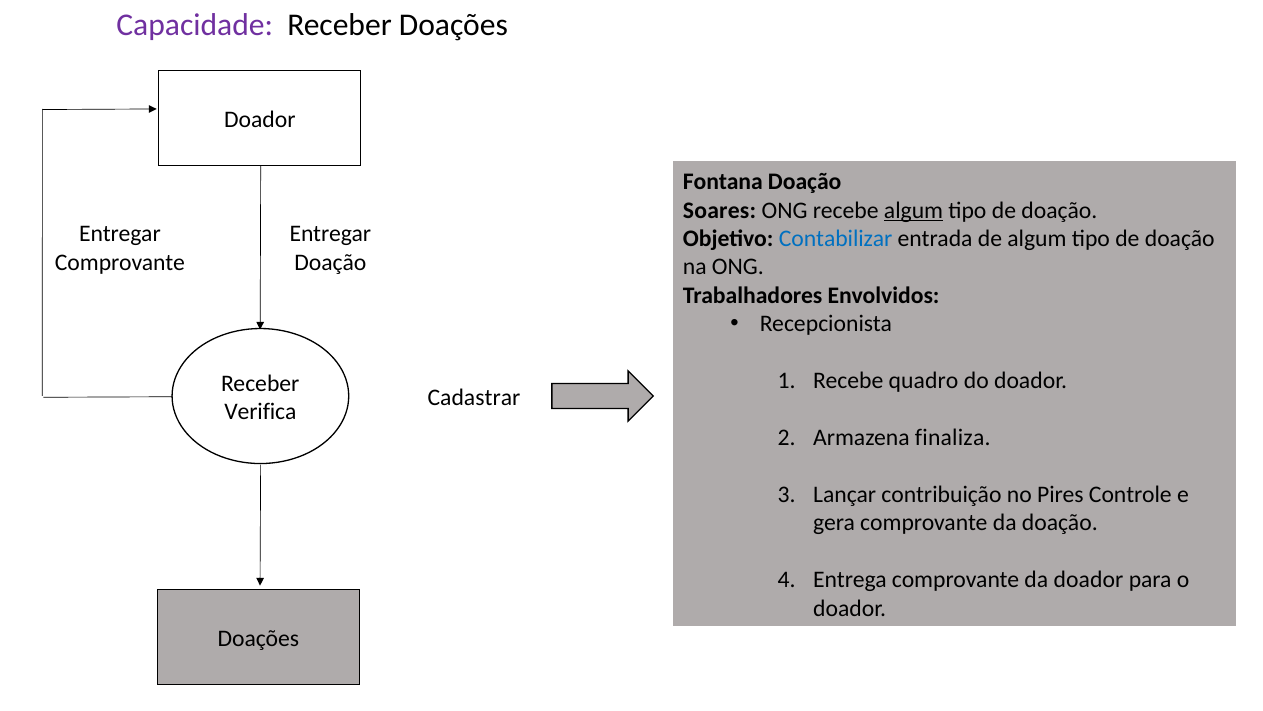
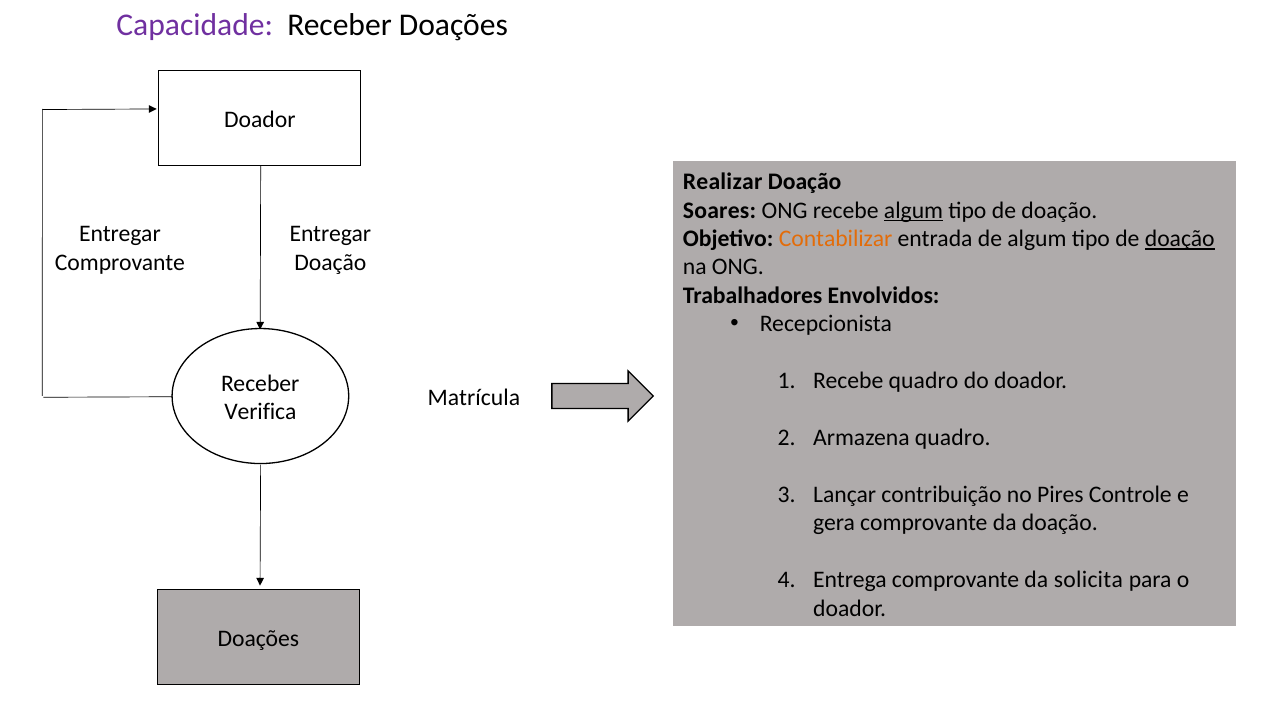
Fontana: Fontana -> Realizar
Contabilizar colour: blue -> orange
doação at (1180, 239) underline: none -> present
Cadastrar: Cadastrar -> Matrícula
Armazena finaliza: finaliza -> quadro
da doador: doador -> solicita
